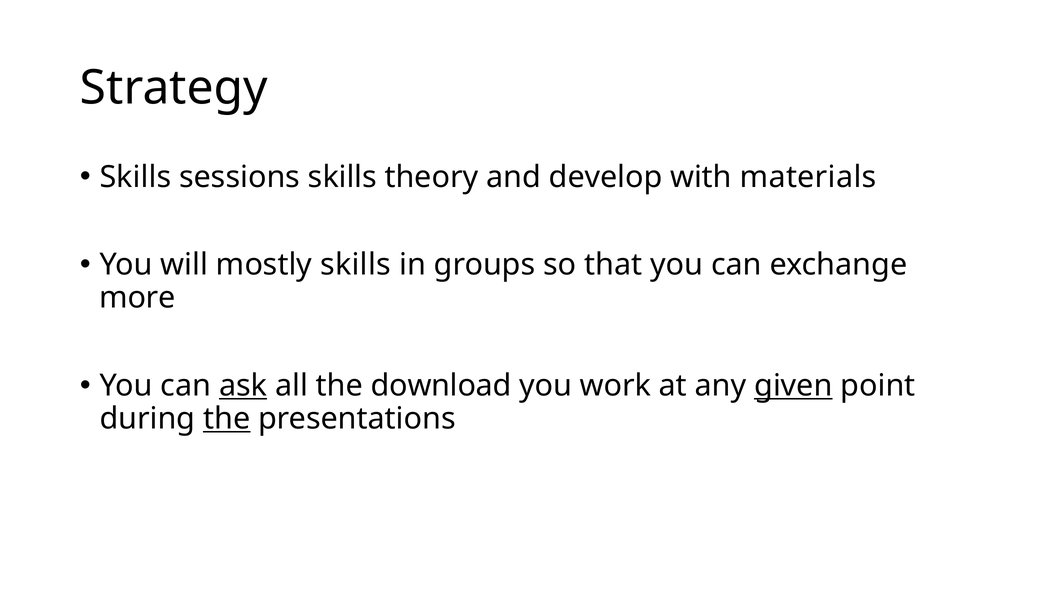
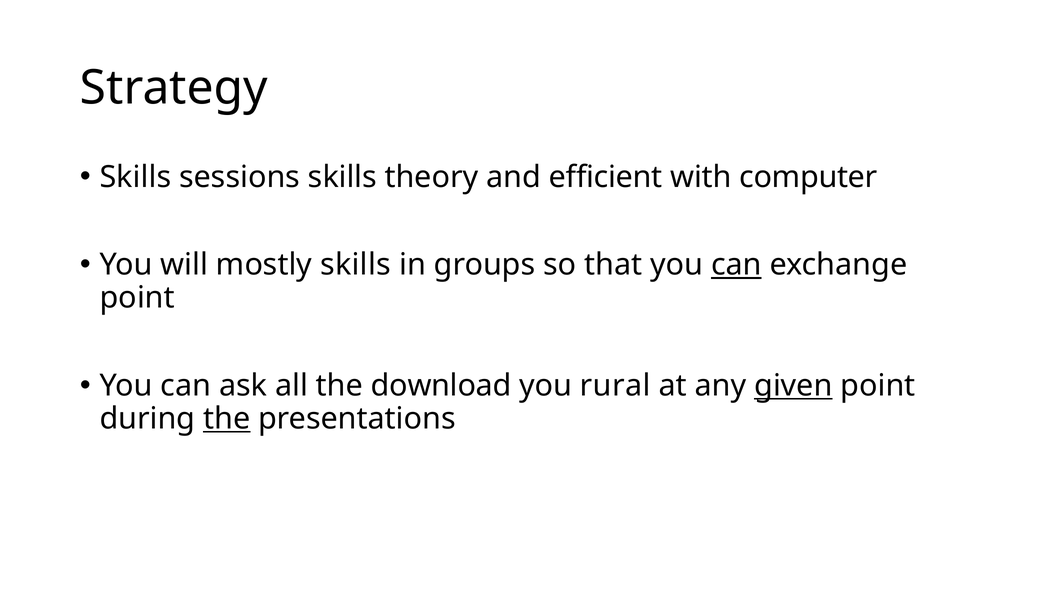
develop: develop -> efficient
materials: materials -> computer
can at (736, 265) underline: none -> present
more at (137, 298): more -> point
ask underline: present -> none
work: work -> rural
